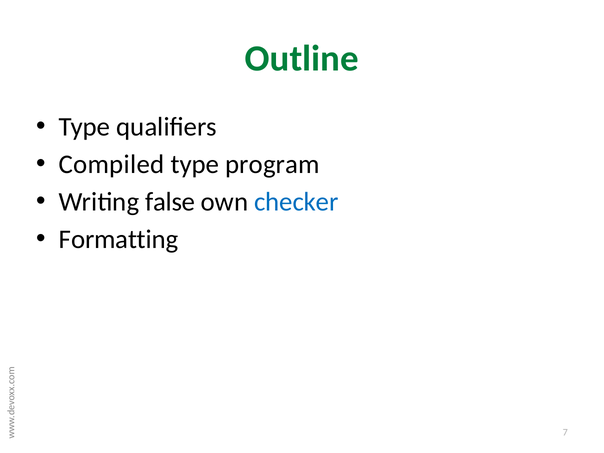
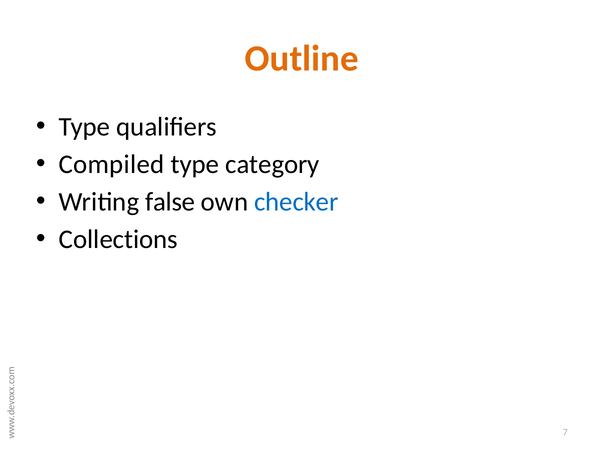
Outline colour: green -> orange
program: program -> category
Formatting: Formatting -> Collections
